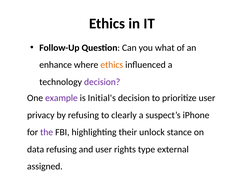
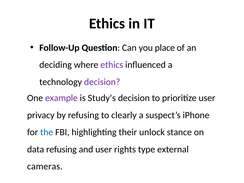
what: what -> place
enhance: enhance -> deciding
ethics at (112, 65) colour: orange -> purple
Initial's: Initial's -> Study's
the colour: purple -> blue
assigned: assigned -> cameras
